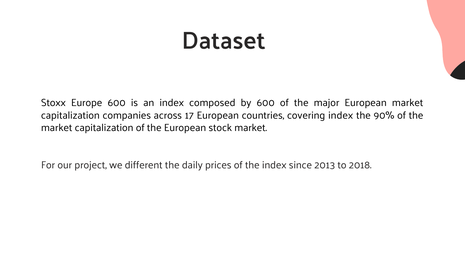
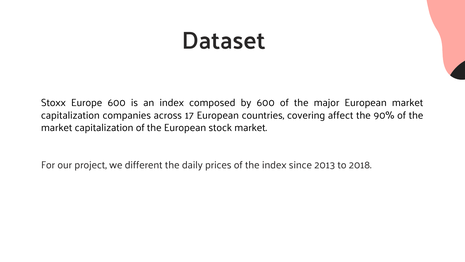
covering index: index -> affect
